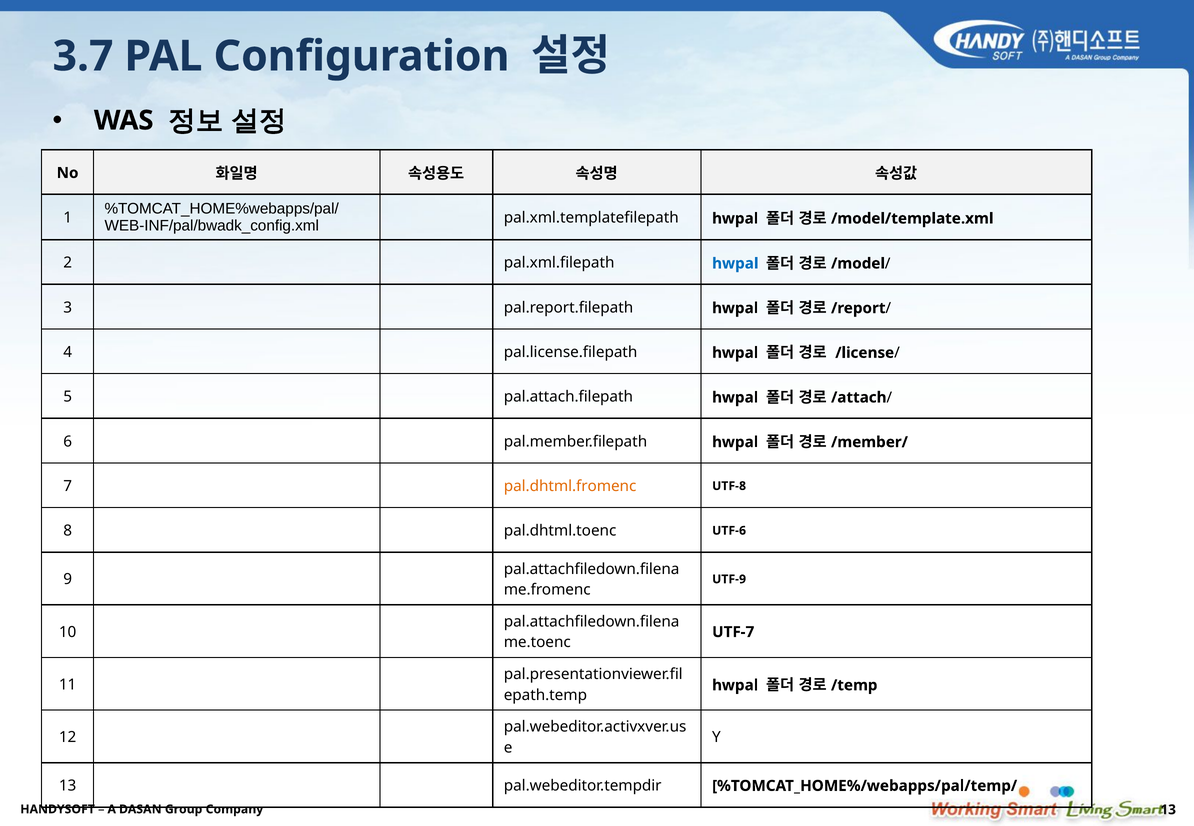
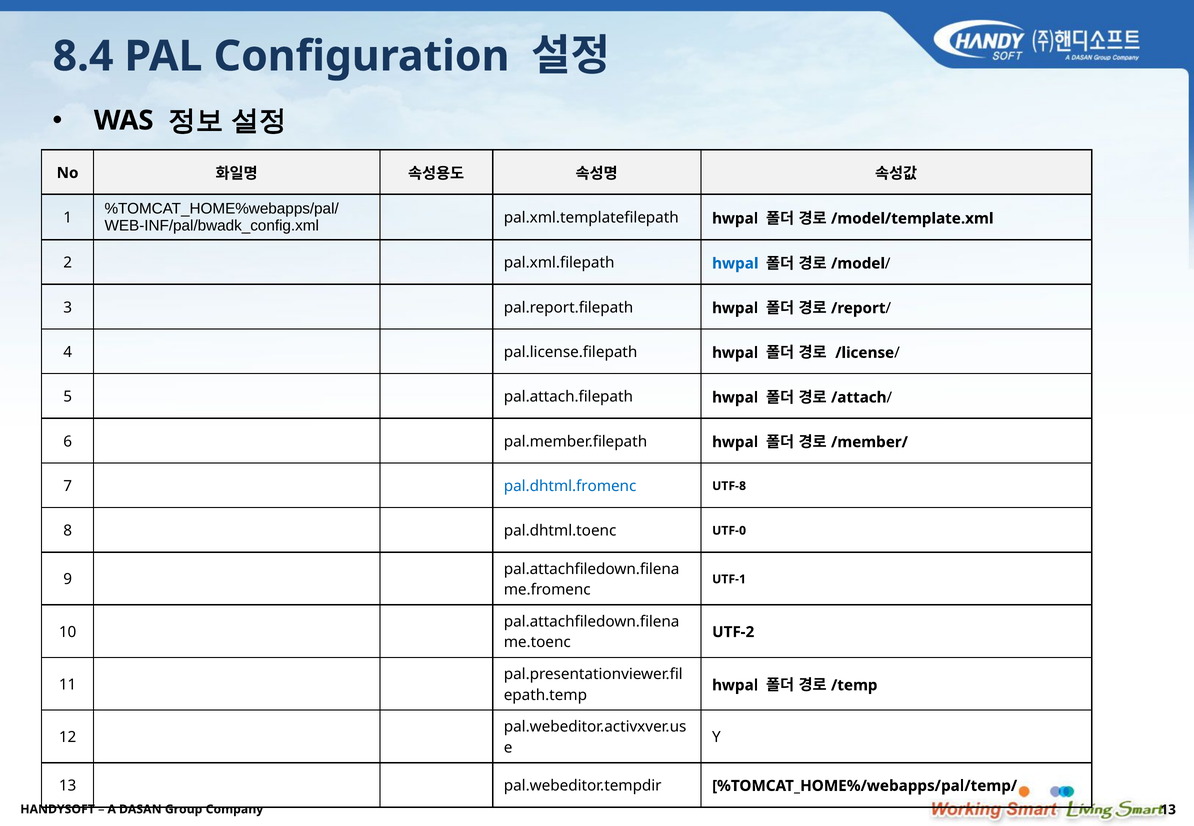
3.7: 3.7 -> 8.4
pal.dhtml.fromenc colour: orange -> blue
UTF-6: UTF-6 -> UTF-0
UTF-9: UTF-9 -> UTF-1
UTF-7: UTF-7 -> UTF-2
